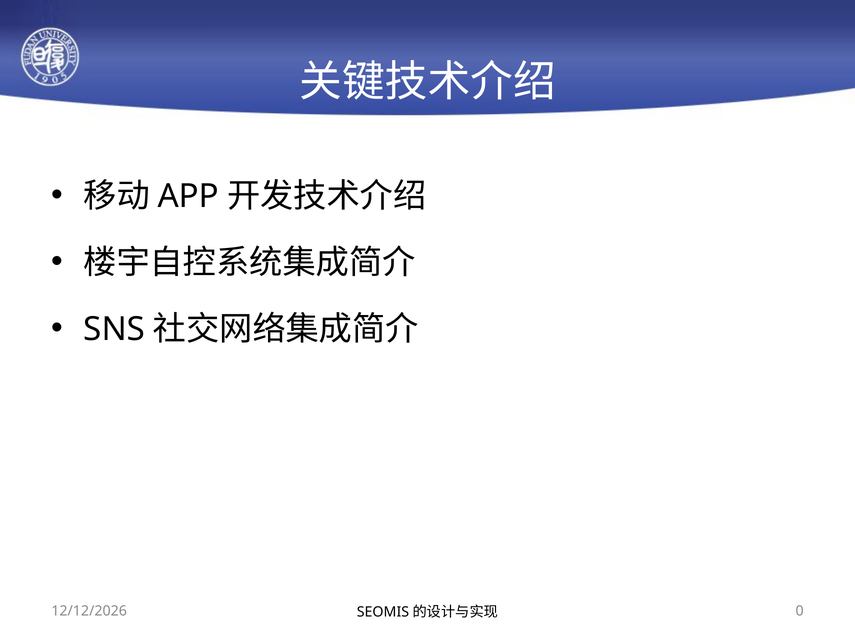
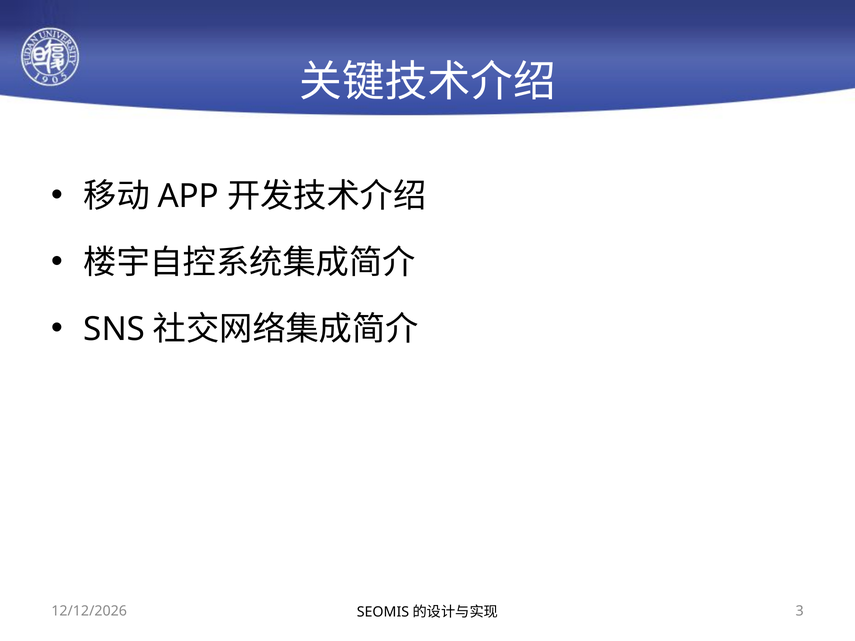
0: 0 -> 3
